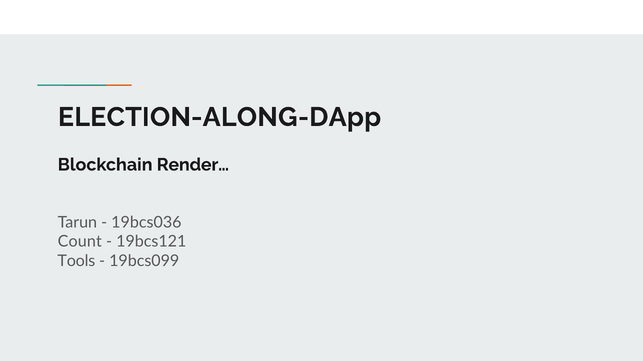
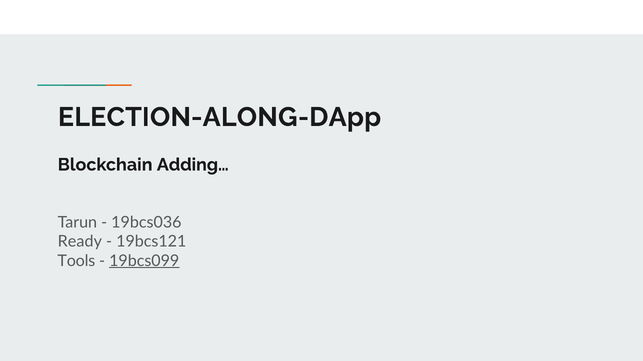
Render…: Render… -> Adding…
Count: Count -> Ready
19bcs099 underline: none -> present
